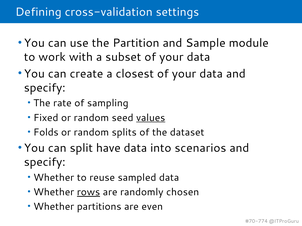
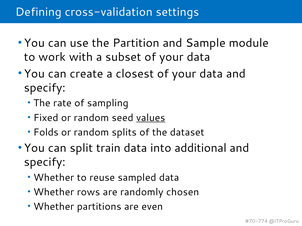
have: have -> train
scenarios: scenarios -> additional
rows underline: present -> none
